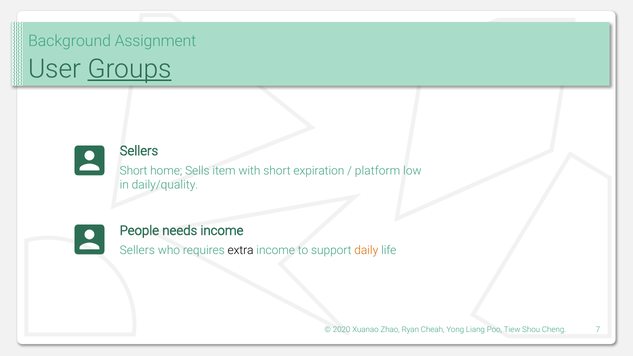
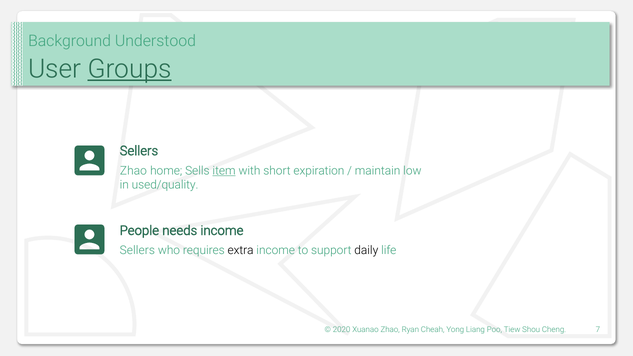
Assignment: Assignment -> Understood
Short at (134, 171): Short -> Zhao
item underline: none -> present
platform: platform -> maintain
daily/quality: daily/quality -> used/quality
daily colour: orange -> black
